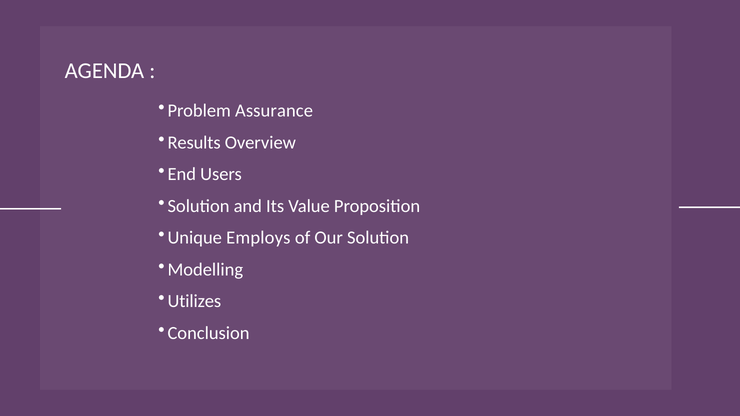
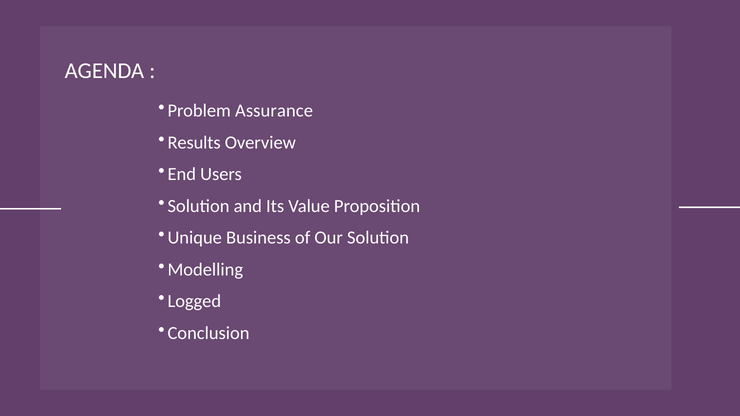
Employs: Employs -> Business
Utilizes: Utilizes -> Logged
